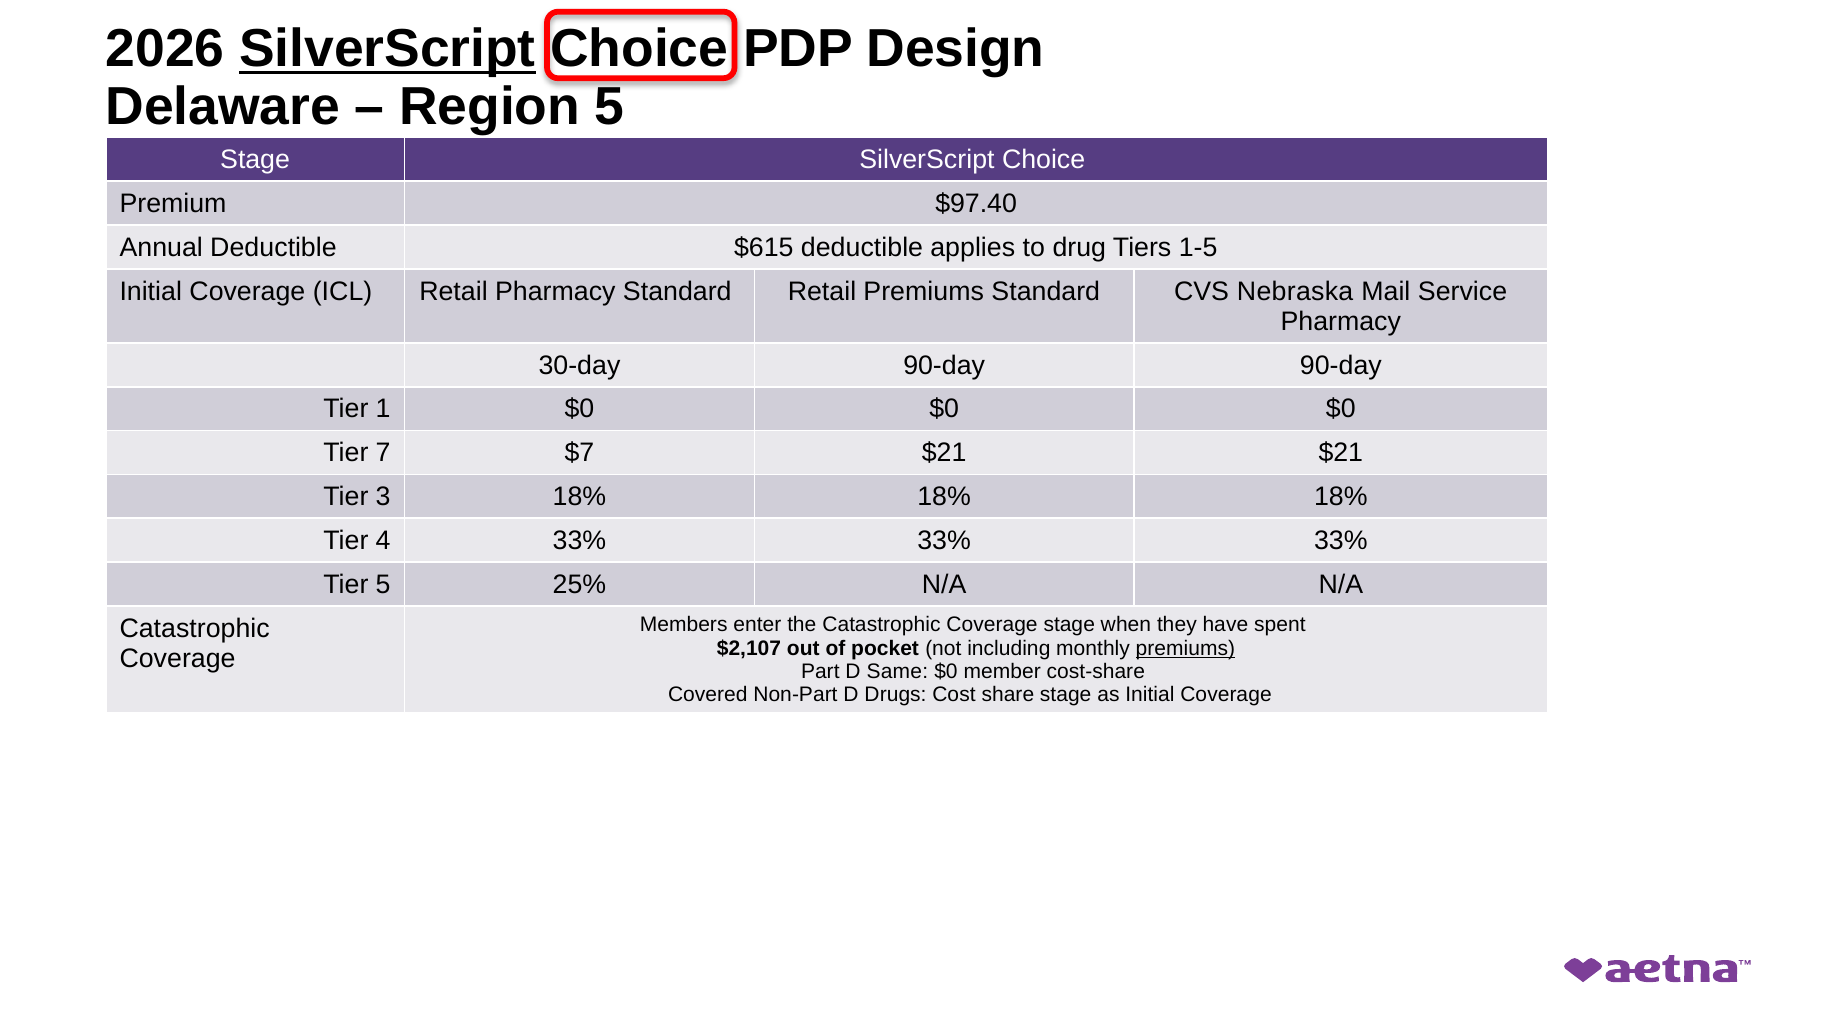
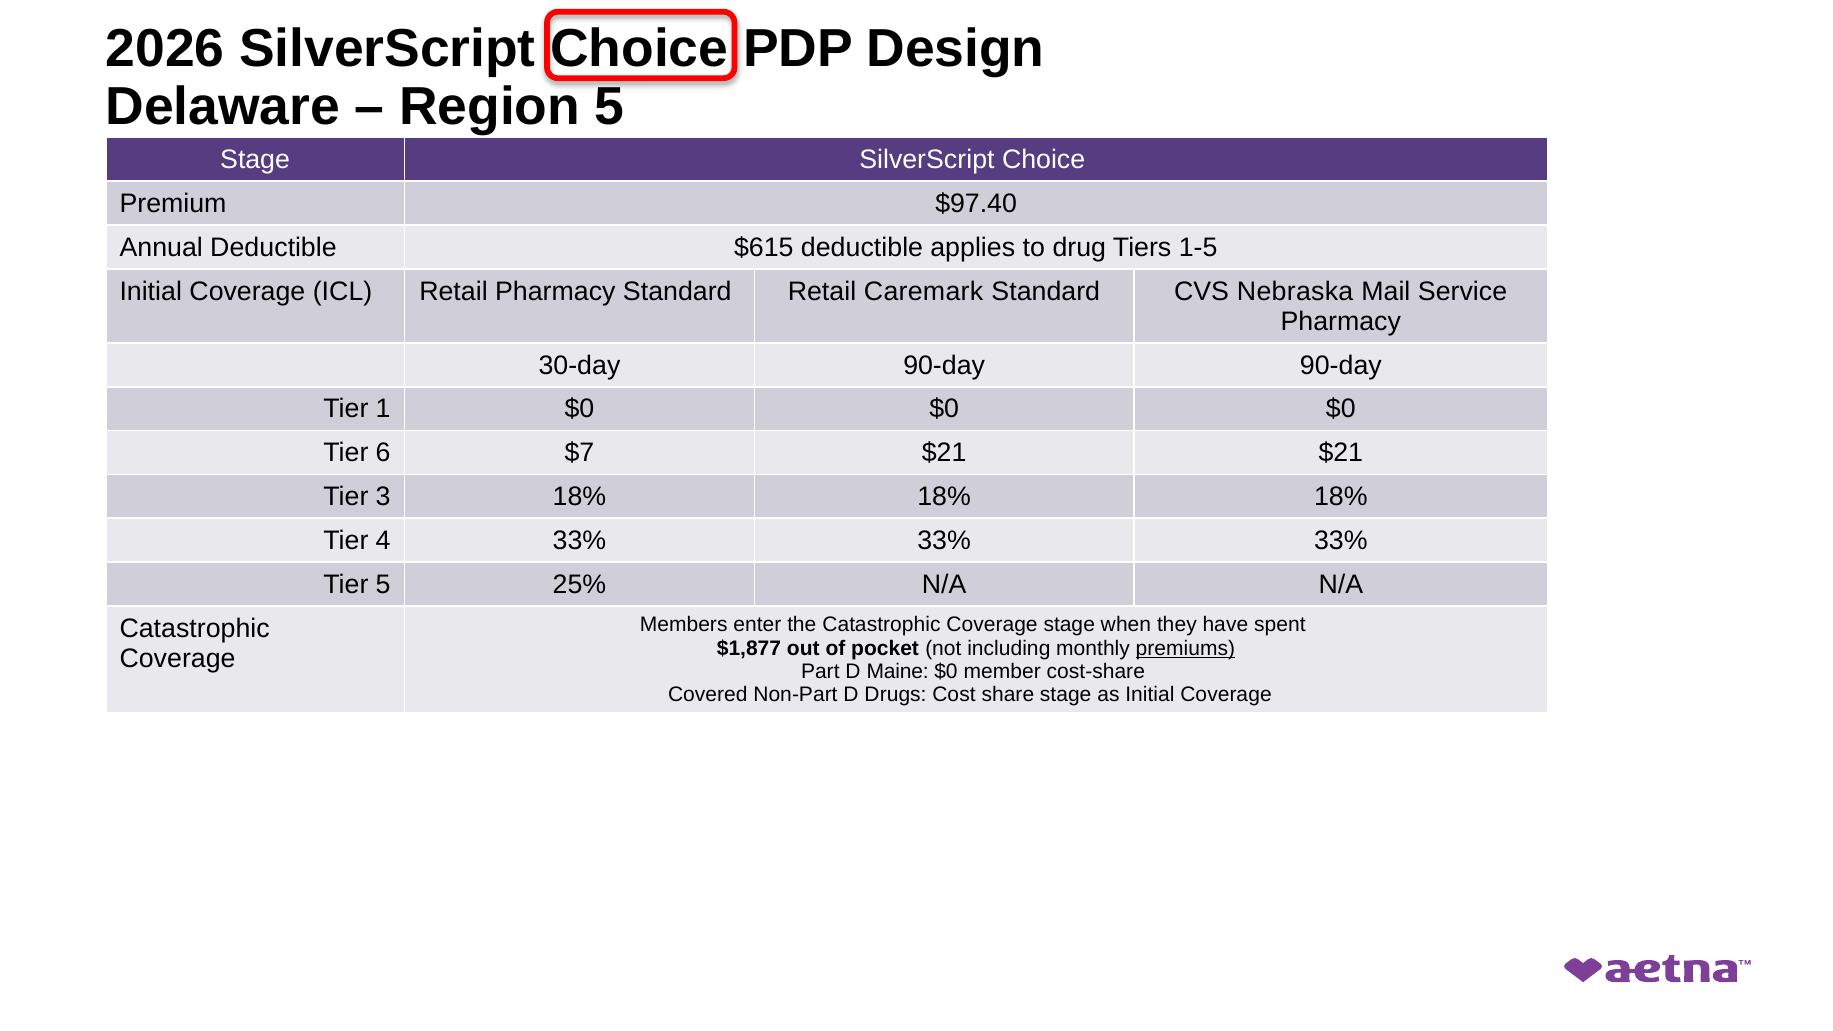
SilverScript at (387, 49) underline: present -> none
Retail Premiums: Premiums -> Caremark
7: 7 -> 6
$2,107: $2,107 -> $1,877
Same: Same -> Maine
